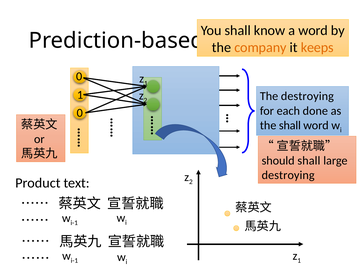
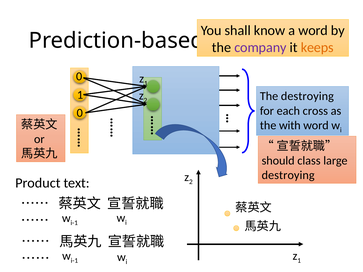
company colour: orange -> purple
done: done -> cross
the shall: shall -> with
should shall: shall -> class
